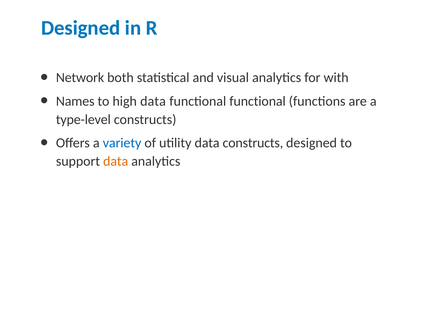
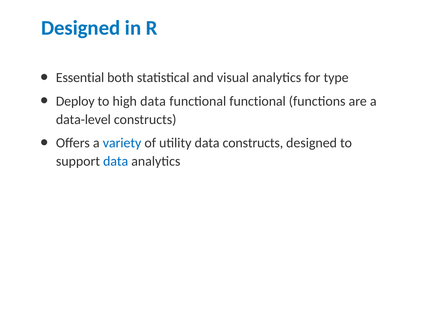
Network: Network -> Essential
with: with -> type
Names: Names -> Deploy
type-level: type-level -> data-level
data at (116, 161) colour: orange -> blue
